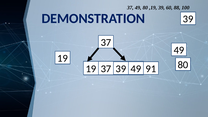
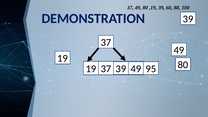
91: 91 -> 95
